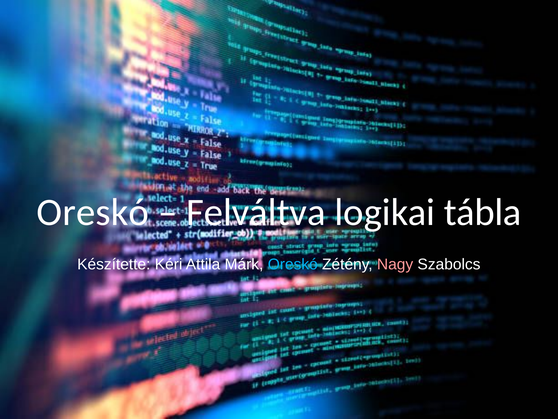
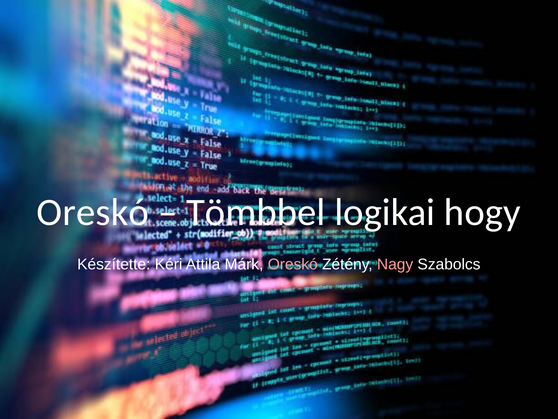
Felváltva: Felváltva -> Tömbbel
tábla: tábla -> hogy
Oreskó at (293, 264) colour: light blue -> pink
